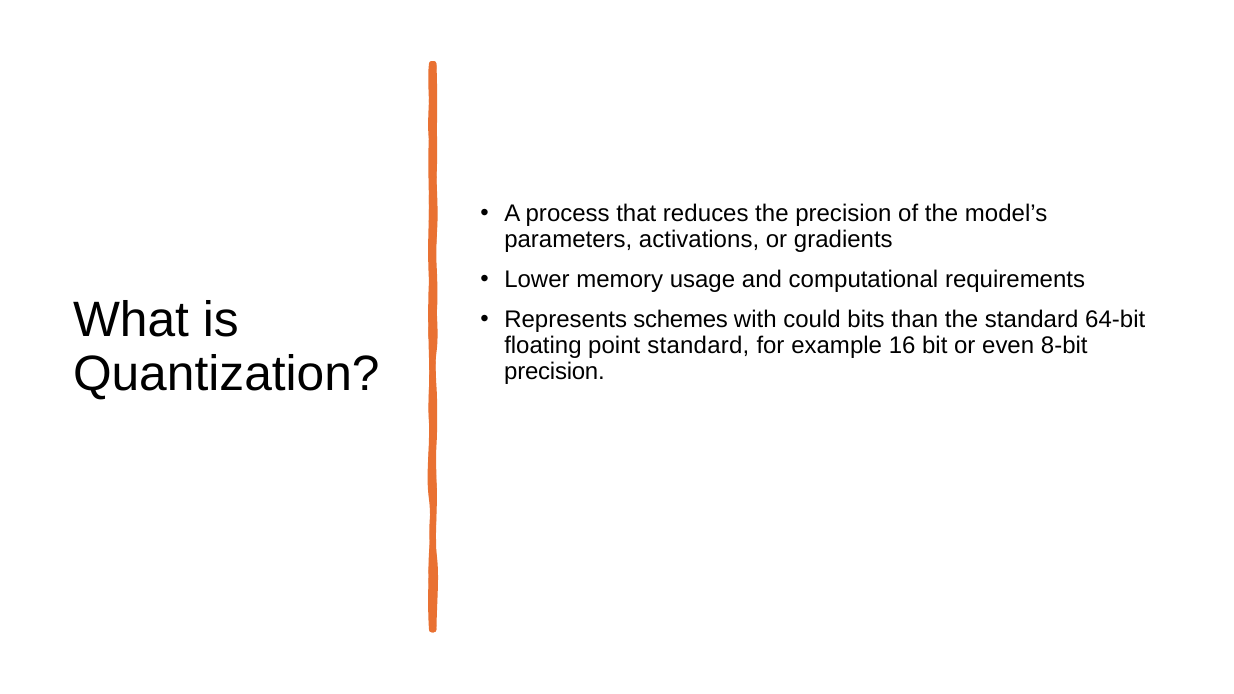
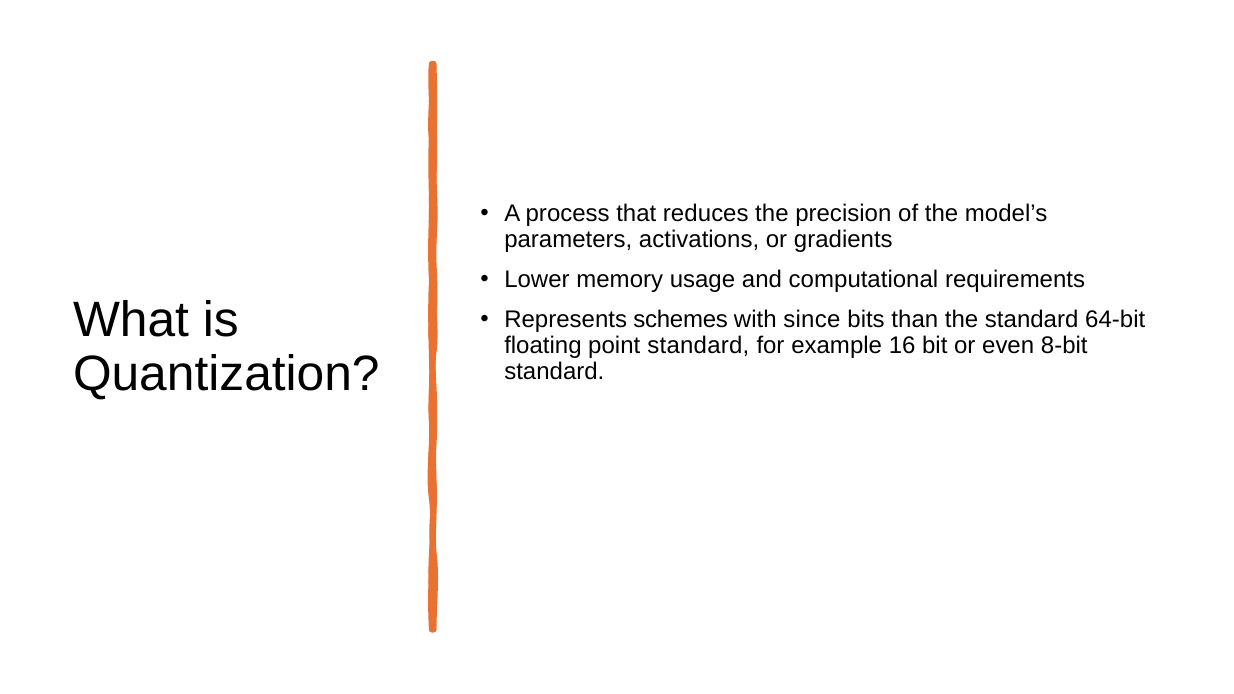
could: could -> since
precision at (554, 371): precision -> standard
